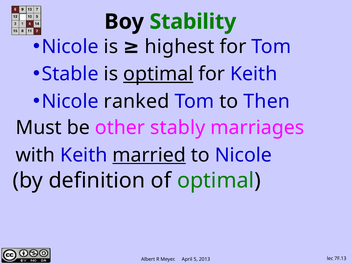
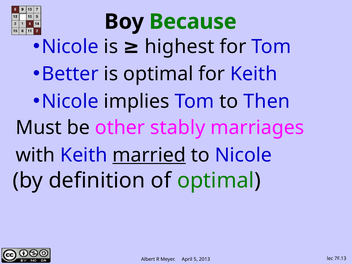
Stability: Stability -> Because
Stable: Stable -> Better
optimal at (158, 74) underline: present -> none
ranked: ranked -> implies
